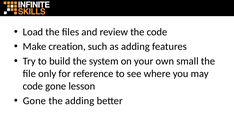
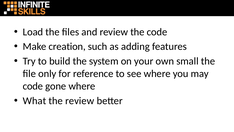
gone lesson: lesson -> where
Gone at (34, 101): Gone -> What
the adding: adding -> review
